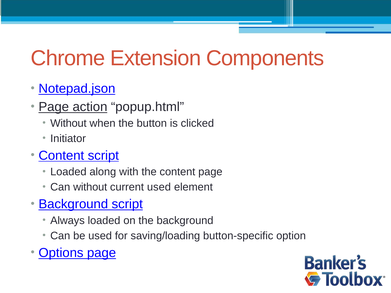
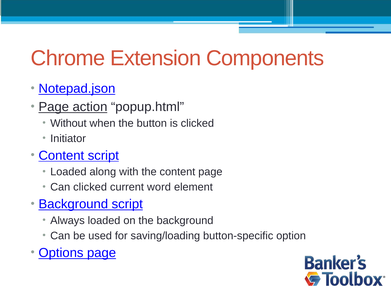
Can without: without -> clicked
current used: used -> word
